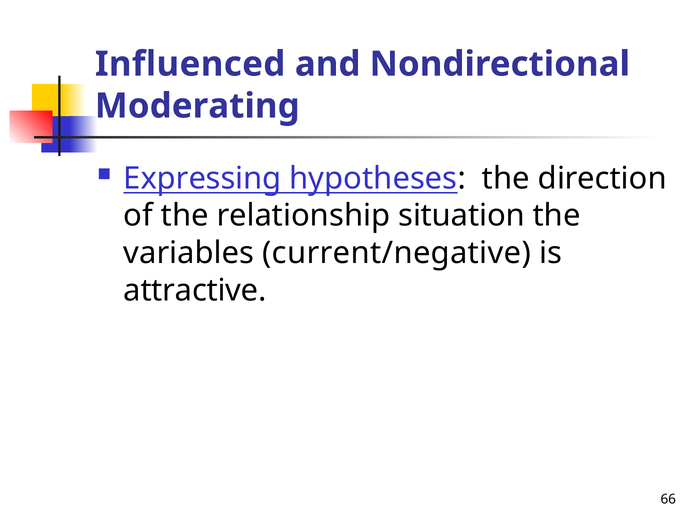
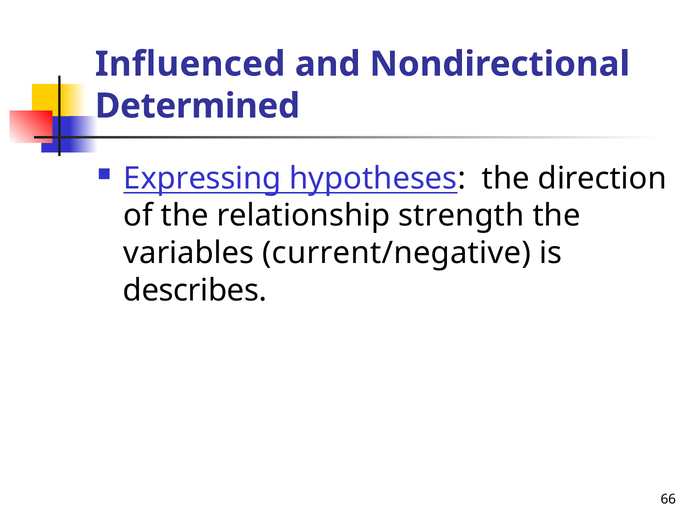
Moderating: Moderating -> Determined
situation: situation -> strength
attractive: attractive -> describes
